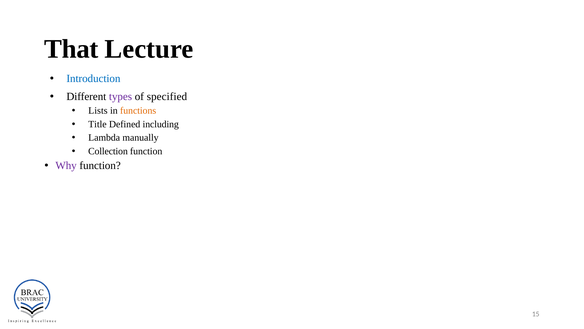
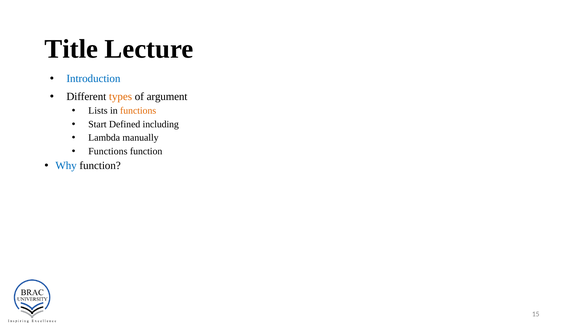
That: That -> Title
types colour: purple -> orange
specified: specified -> argument
Title: Title -> Start
Collection at (108, 151): Collection -> Functions
Why colour: purple -> blue
